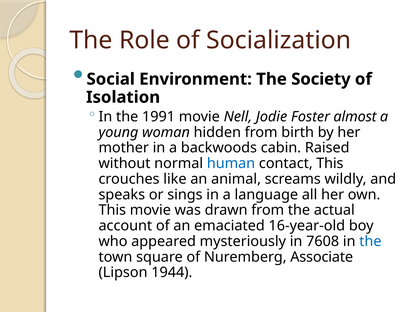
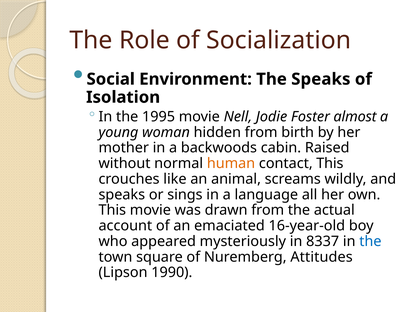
The Society: Society -> Speaks
1991: 1991 -> 1995
human colour: blue -> orange
7608: 7608 -> 8337
Associate: Associate -> Attitudes
1944: 1944 -> 1990
